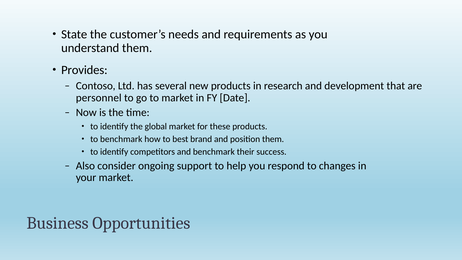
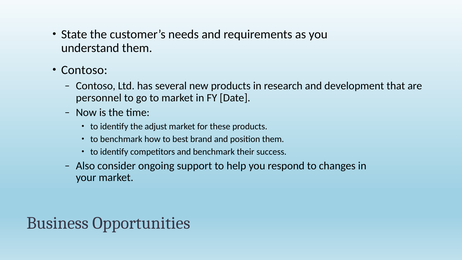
Provides at (84, 70): Provides -> Contoso
global: global -> adjust
